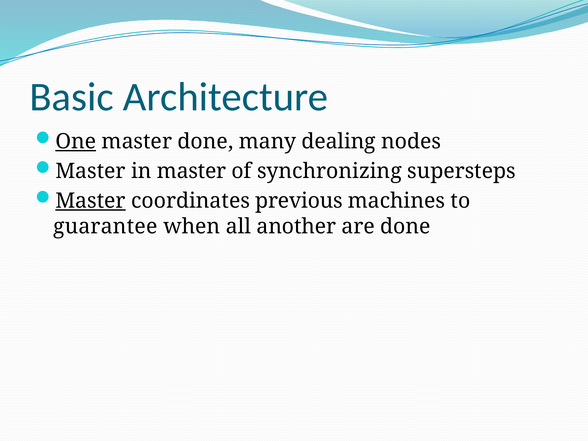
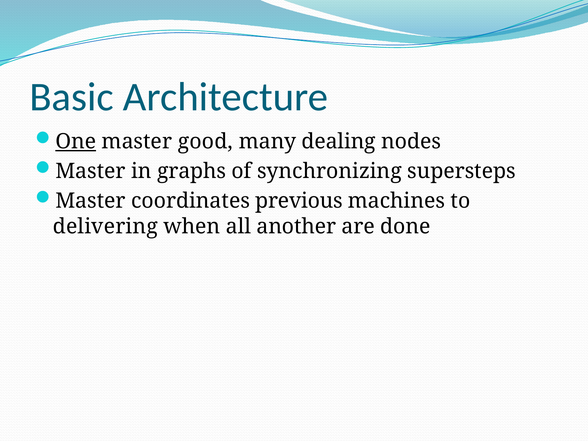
master done: done -> good
in master: master -> graphs
Master at (91, 201) underline: present -> none
guarantee: guarantee -> delivering
